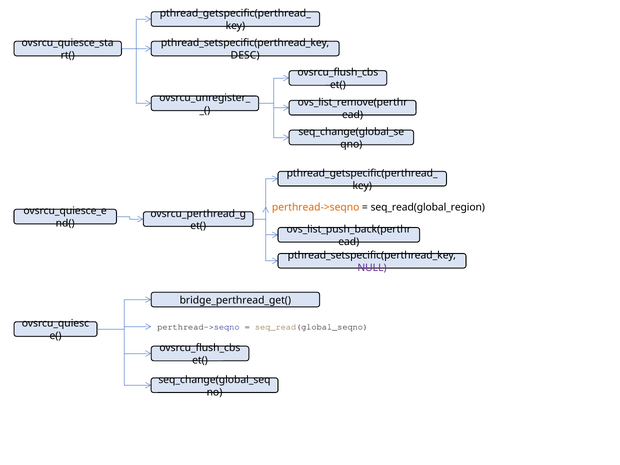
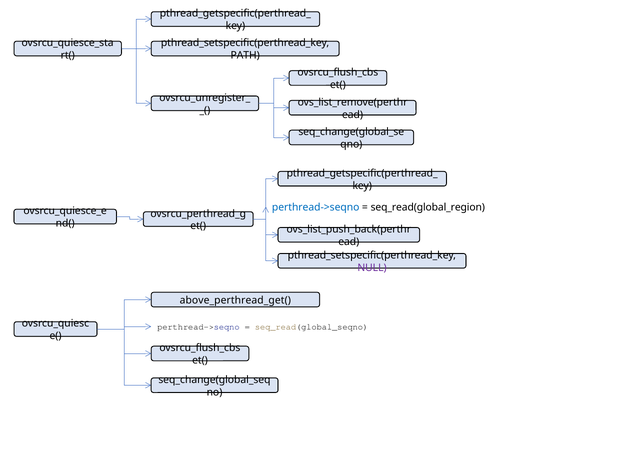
DESC: DESC -> PATH
perthread->seqno at (316, 207) colour: orange -> blue
bridge_perthread_get(: bridge_perthread_get( -> above_perthread_get(
